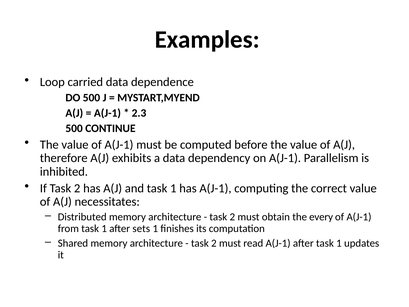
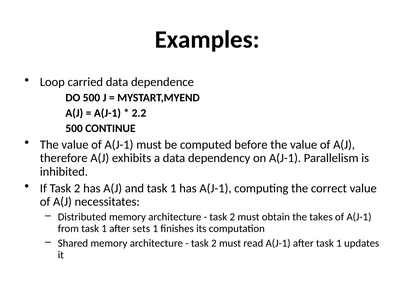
2.3: 2.3 -> 2.2
every: every -> takes
